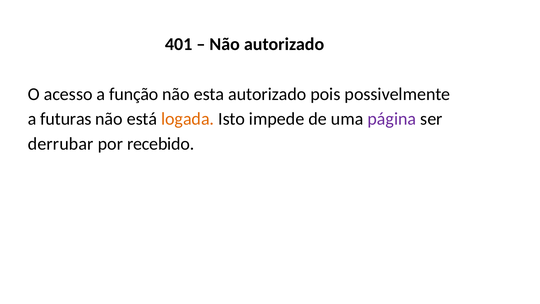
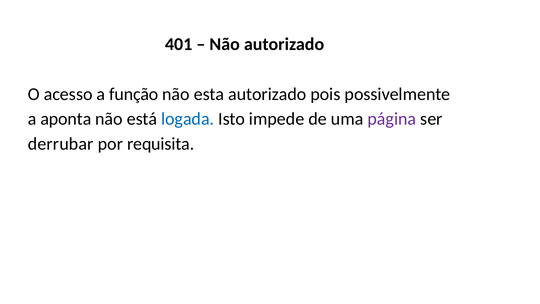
futuras: futuras -> aponta
logada colour: orange -> blue
recebido: recebido -> requisita
